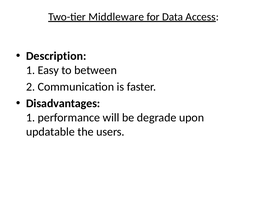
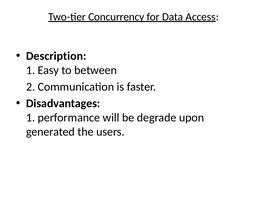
Middleware: Middleware -> Concurrency
updatable: updatable -> generated
